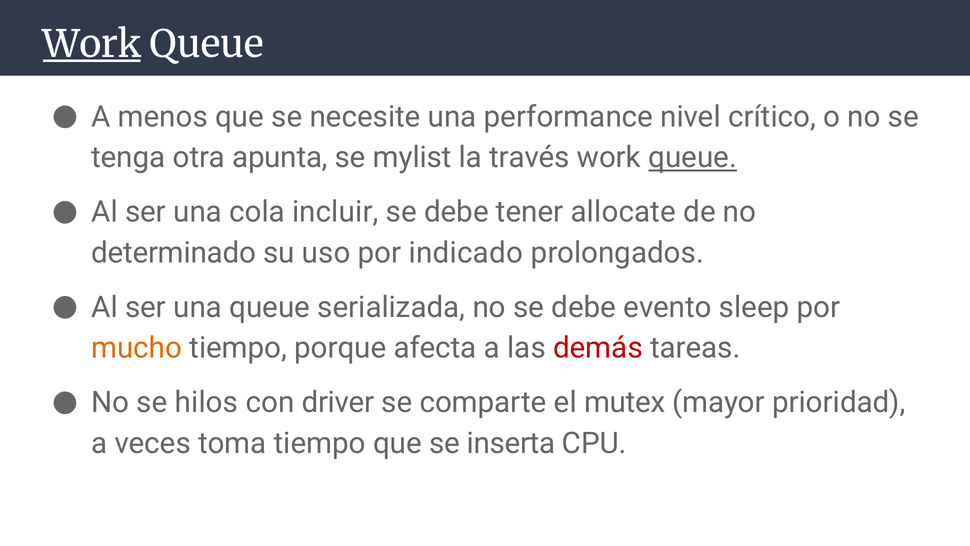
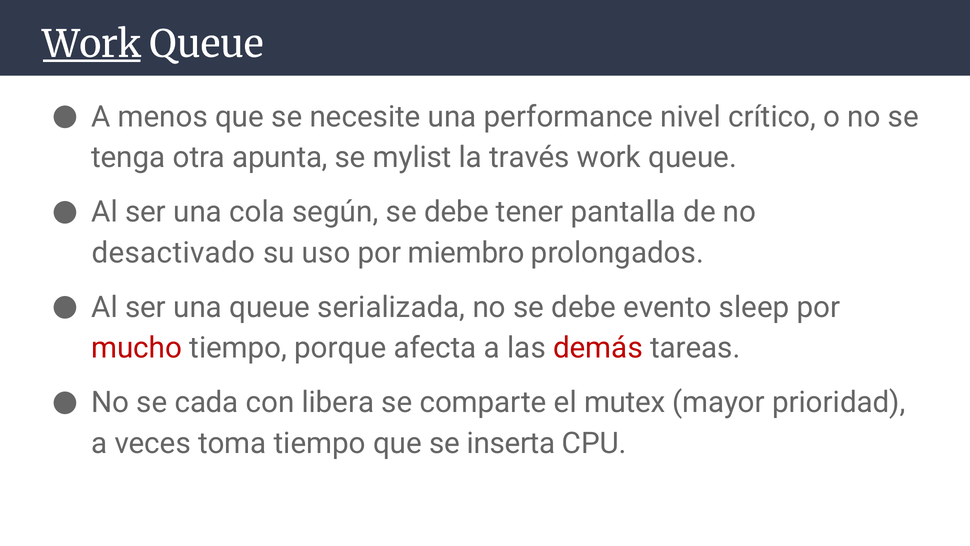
queue at (693, 158) underline: present -> none
incluir: incluir -> según
allocate: allocate -> pantalla
determinado: determinado -> desactivado
indicado: indicado -> miembro
mucho colour: orange -> red
hilos: hilos -> cada
driver: driver -> libera
